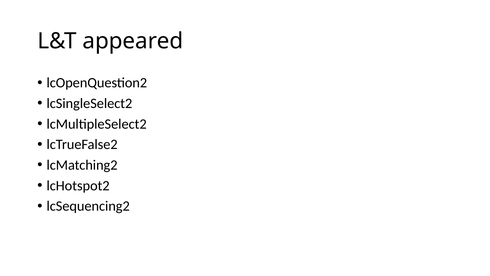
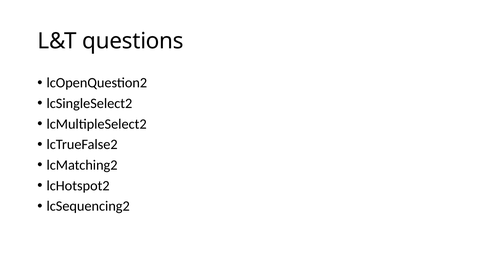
appeared: appeared -> questions
